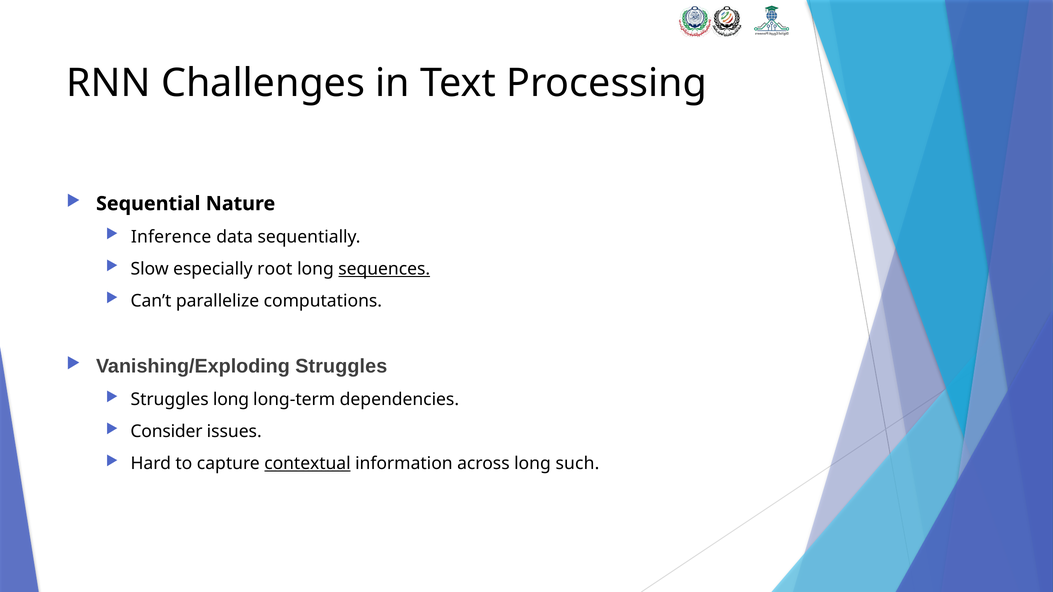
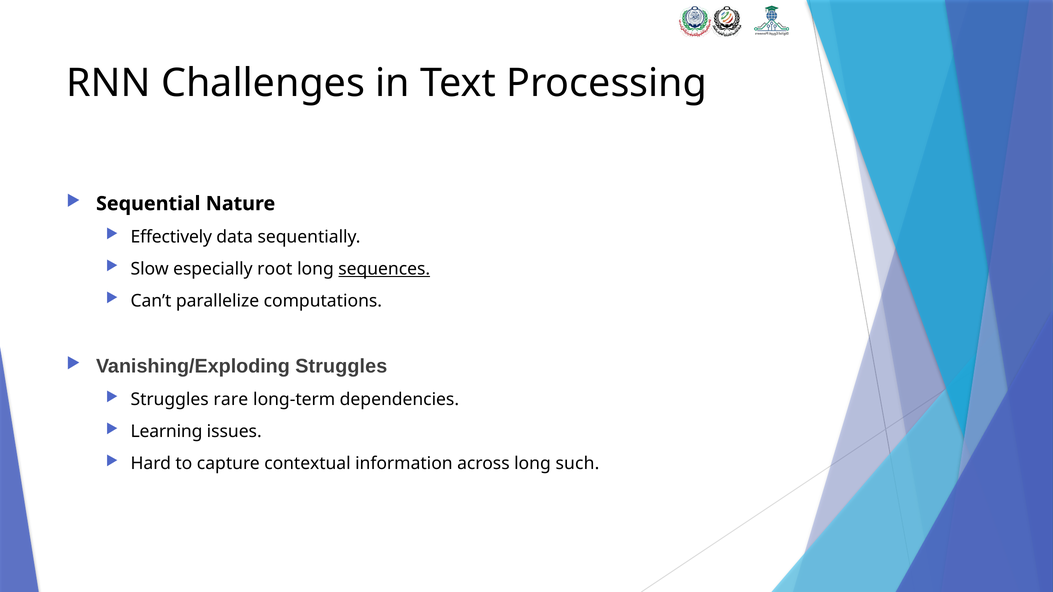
Inference: Inference -> Effectively
Struggles long: long -> rare
Consider: Consider -> Learning
contextual underline: present -> none
